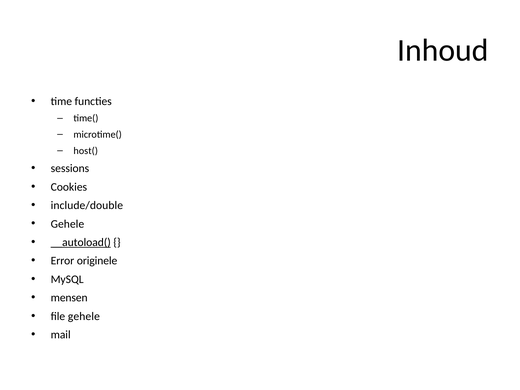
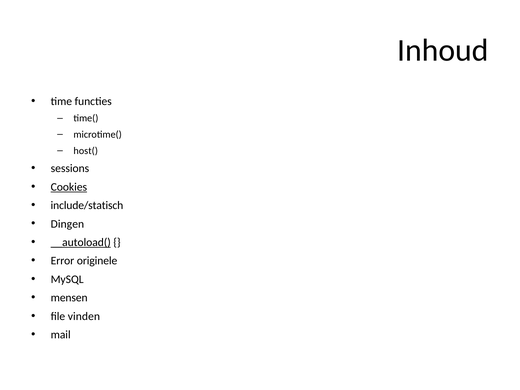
Cookies underline: none -> present
include/double: include/double -> include/statisch
Gehele at (67, 224): Gehele -> Dingen
file gehele: gehele -> vinden
